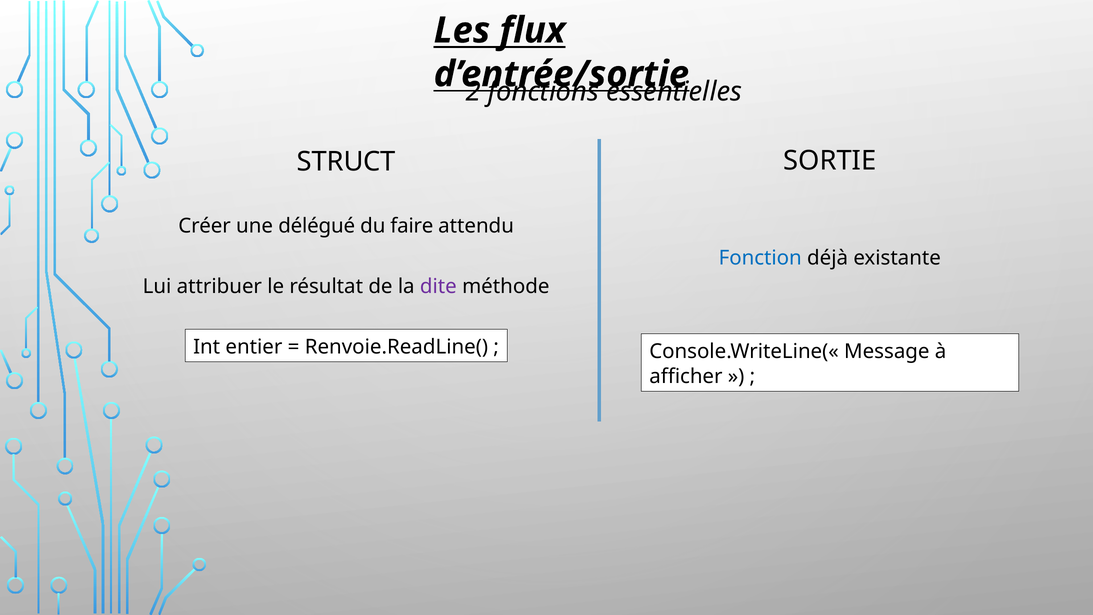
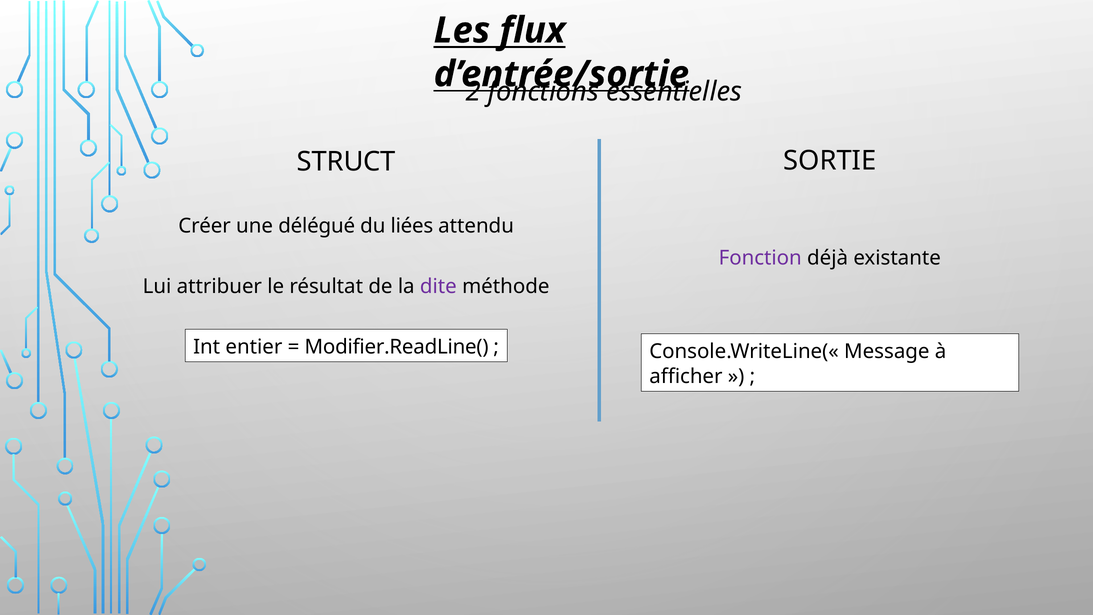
faire: faire -> liées
Fonction colour: blue -> purple
Renvoie.ReadLine(: Renvoie.ReadLine( -> Modifier.ReadLine(
